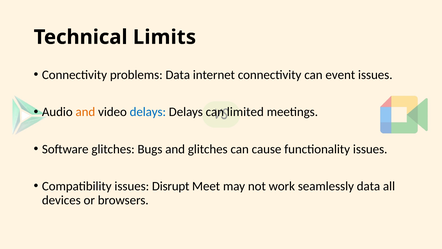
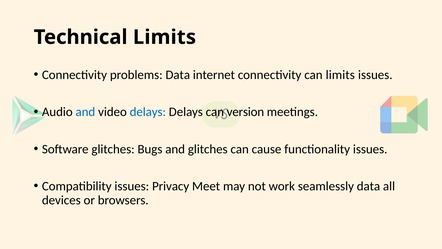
can event: event -> limits
and at (85, 112) colour: orange -> blue
limited: limited -> version
Disrupt: Disrupt -> Privacy
